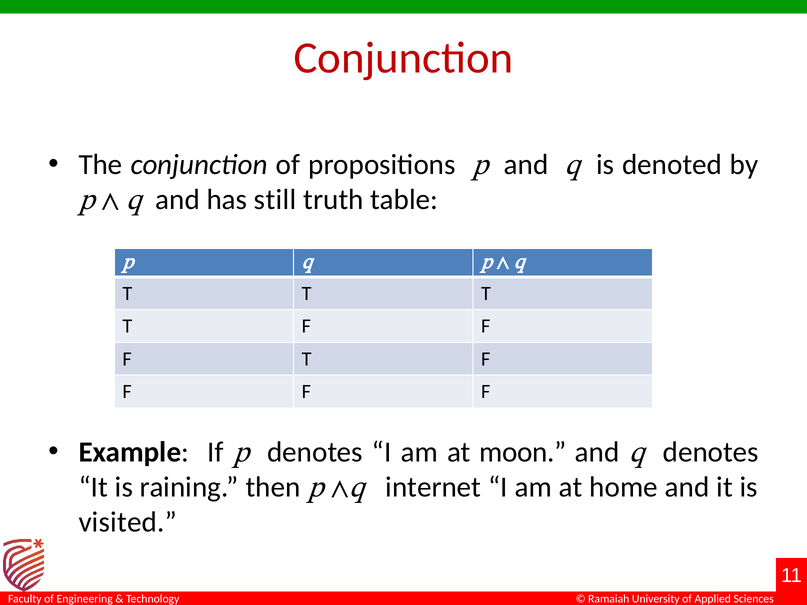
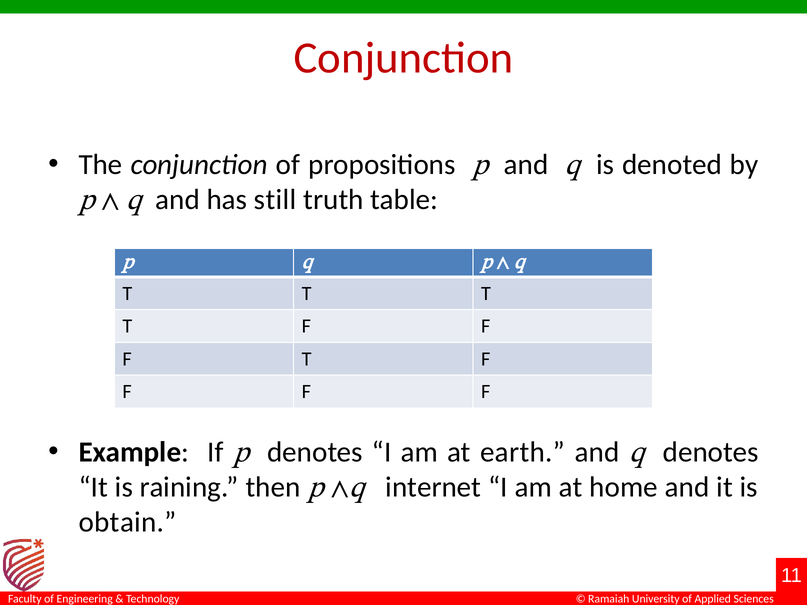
moon: moon -> earth
visited: visited -> obtain
